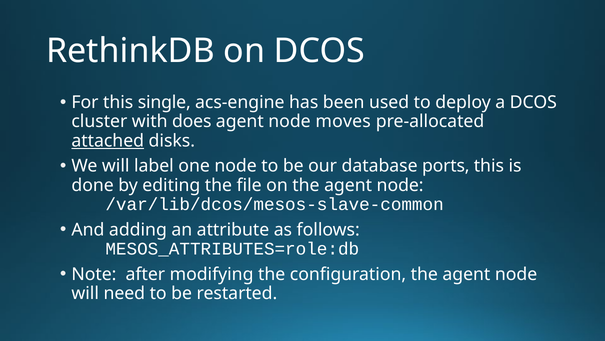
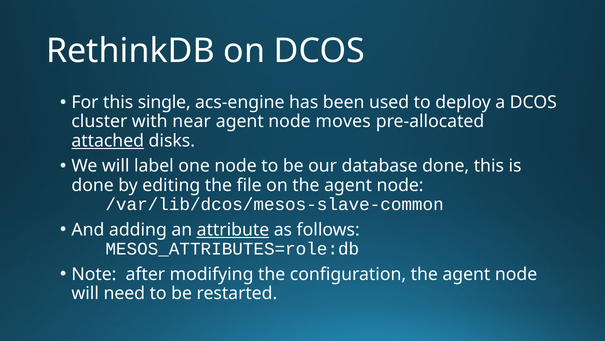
does: does -> near
database ports: ports -> done
attribute underline: none -> present
